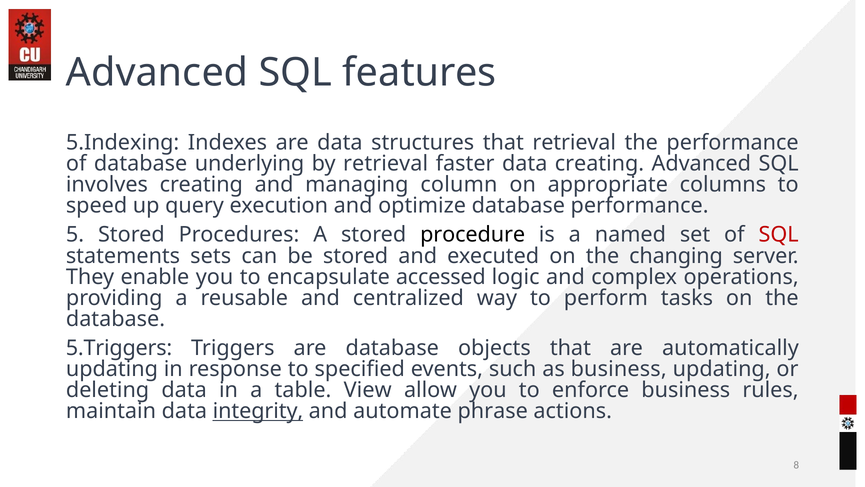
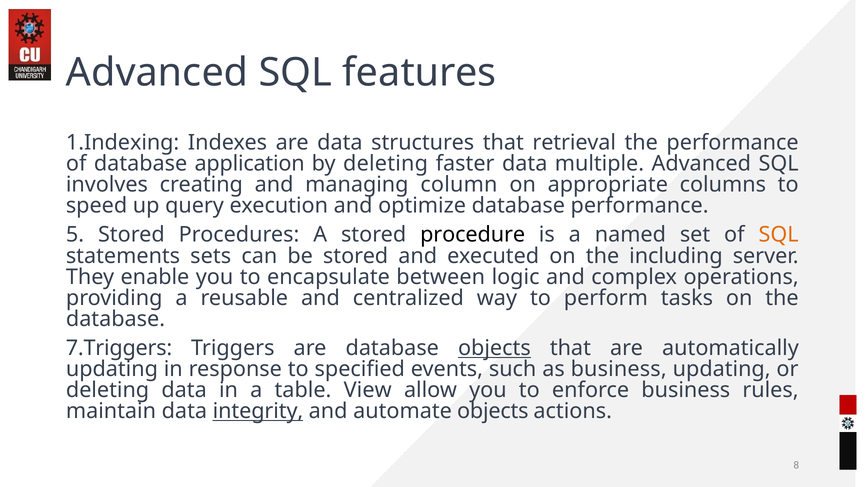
5.Indexing: 5.Indexing -> 1.Indexing
underlying: underlying -> application
by retrieval: retrieval -> deleting
data creating: creating -> multiple
SQL at (779, 235) colour: red -> orange
changing: changing -> including
accessed: accessed -> between
5.Triggers: 5.Triggers -> 7.Triggers
objects at (494, 348) underline: none -> present
automate phrase: phrase -> objects
